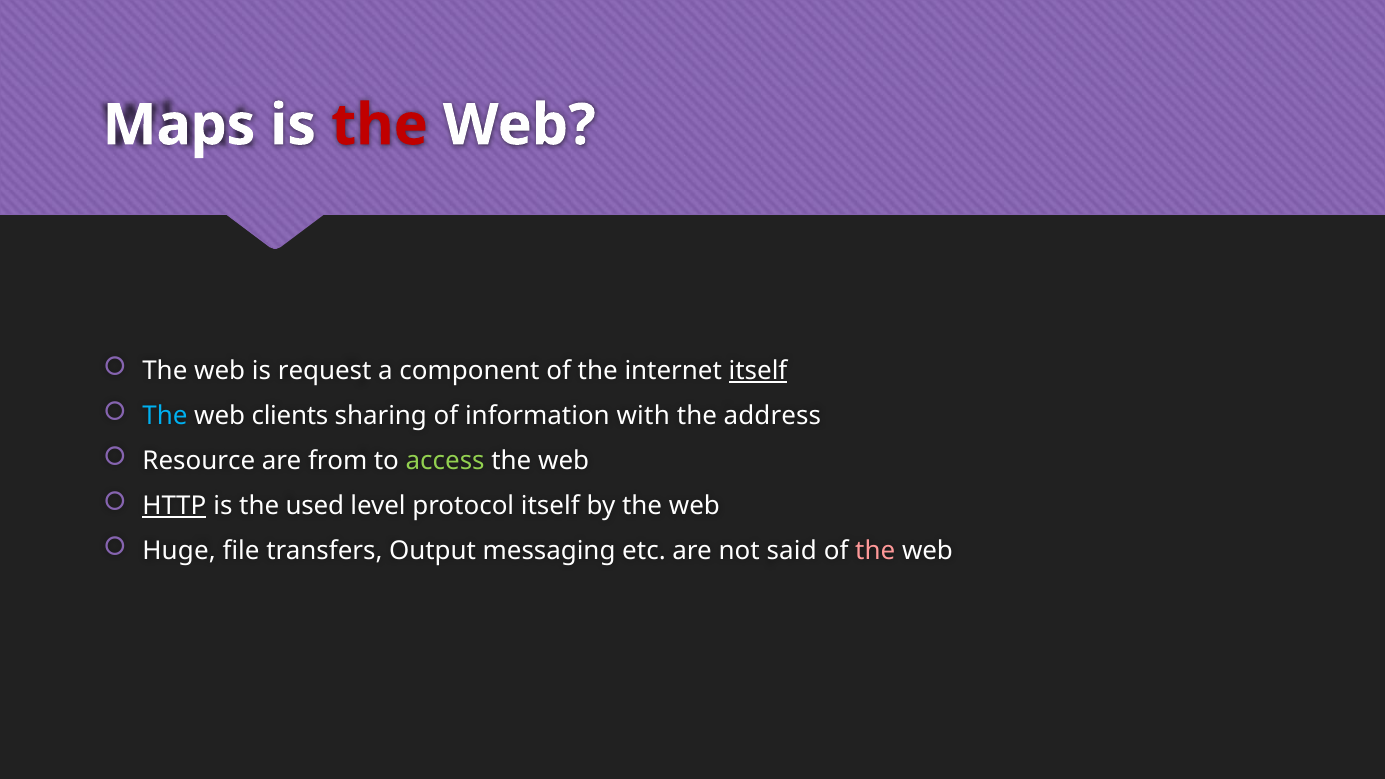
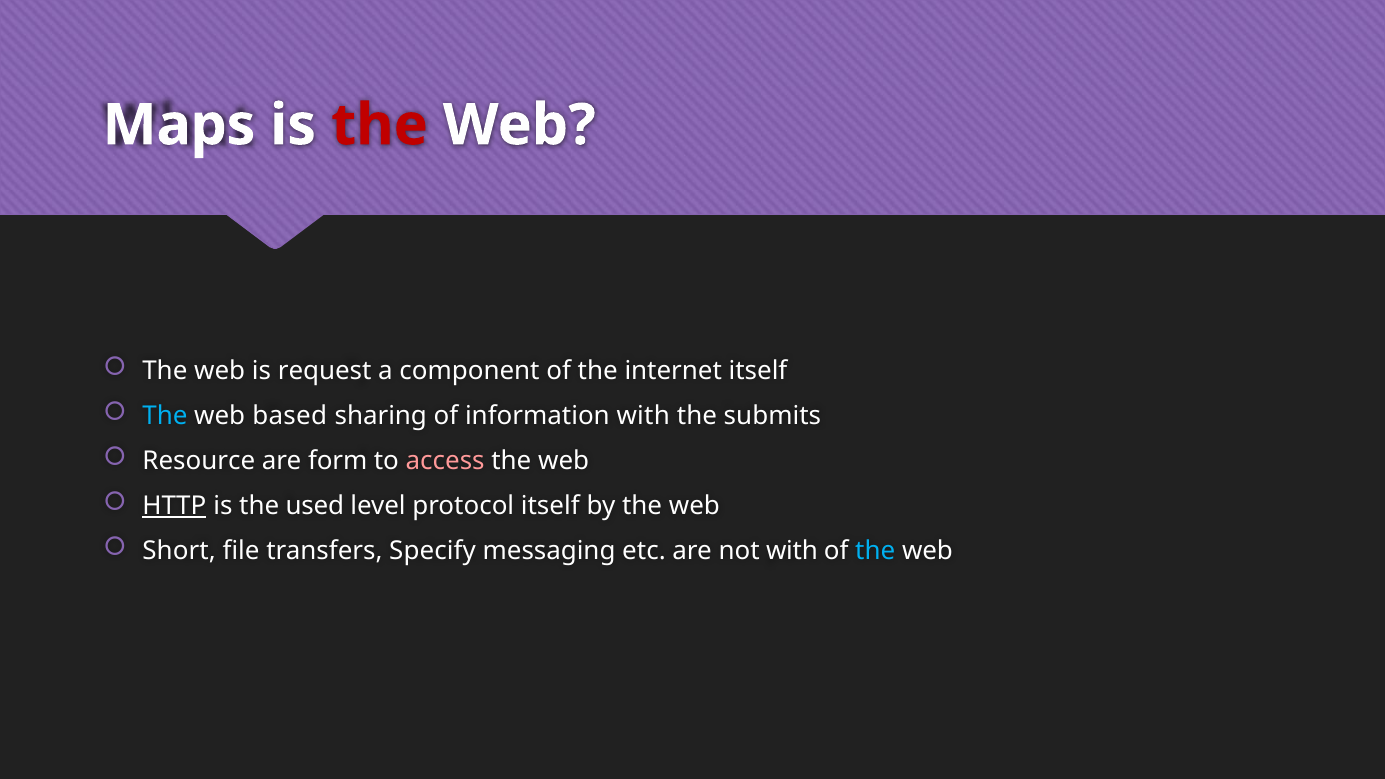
itself at (758, 371) underline: present -> none
clients: clients -> based
address: address -> submits
from: from -> form
access colour: light green -> pink
Huge: Huge -> Short
Output: Output -> Specify
not said: said -> with
the at (875, 551) colour: pink -> light blue
